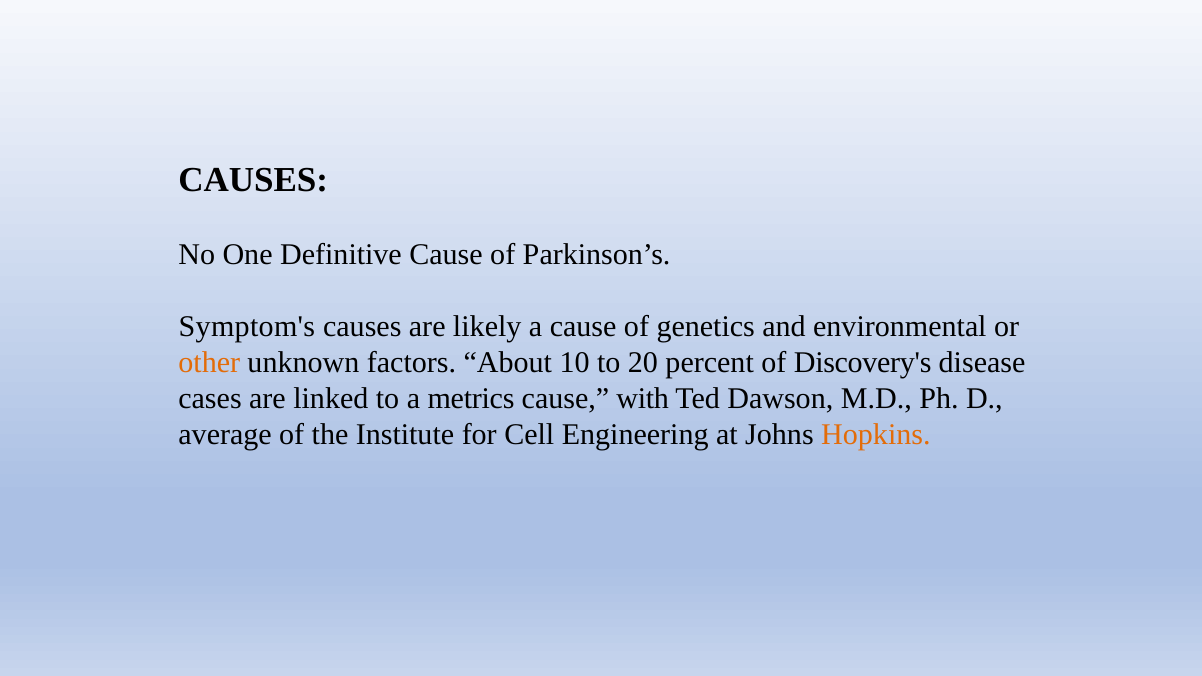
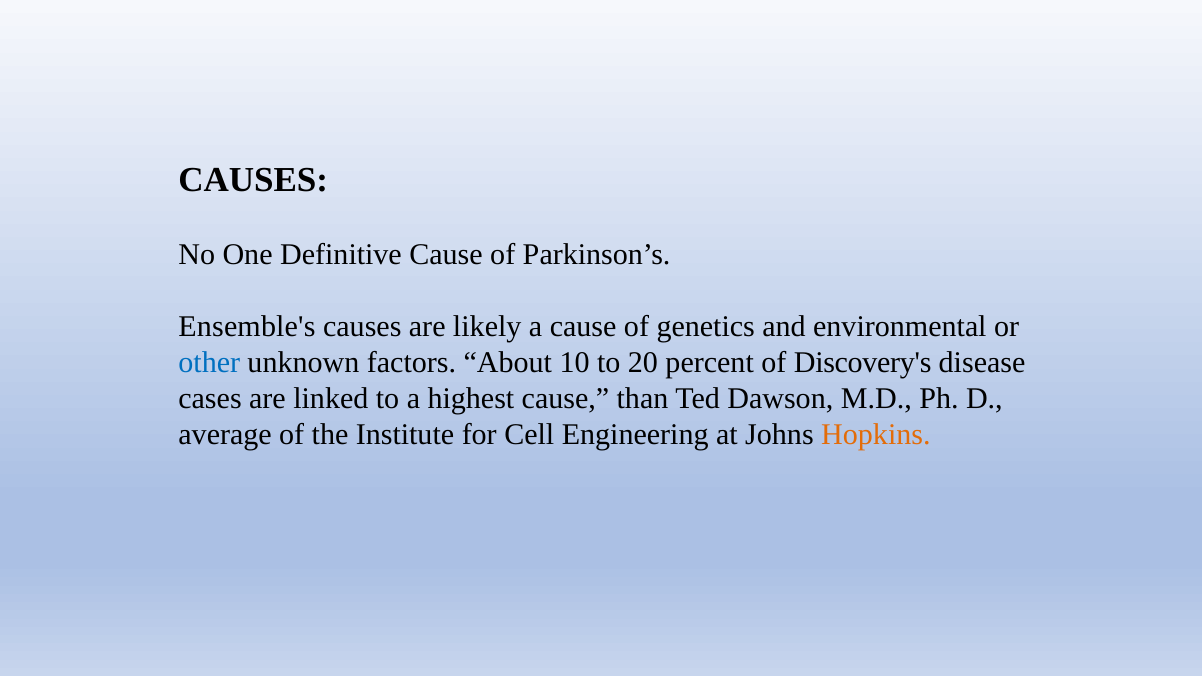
Symptom's: Symptom's -> Ensemble's
other colour: orange -> blue
metrics: metrics -> highest
with: with -> than
